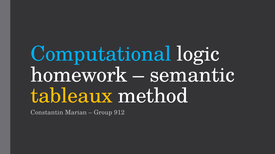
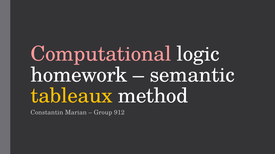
Computational colour: light blue -> pink
